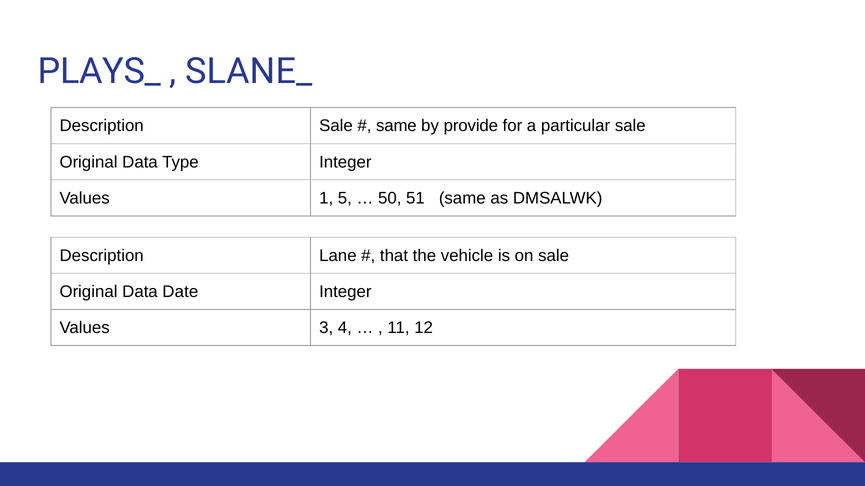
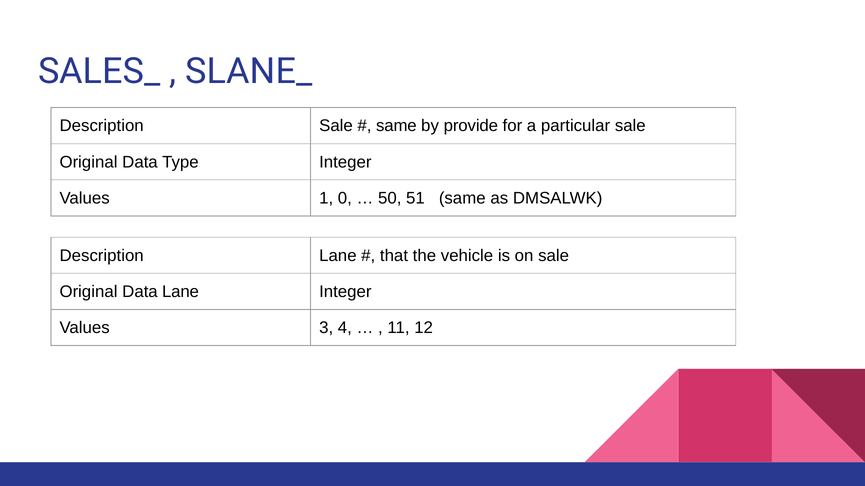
PLAYS_: PLAYS_ -> SALES_
5: 5 -> 0
Data Date: Date -> Lane
